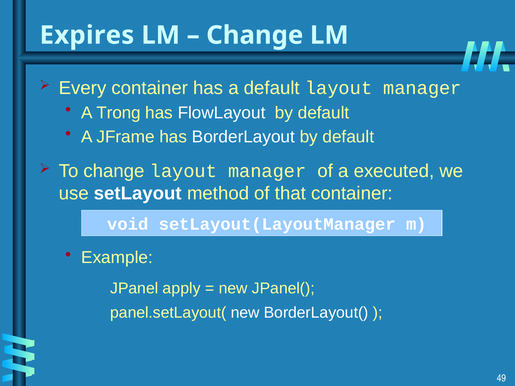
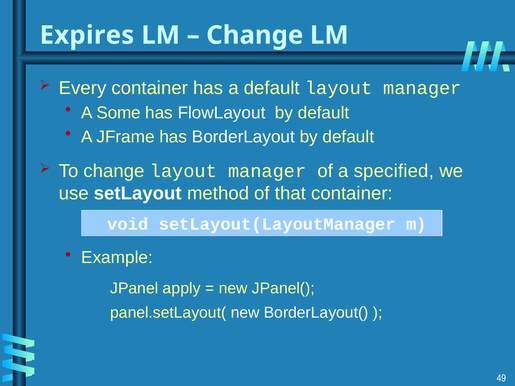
Trong: Trong -> Some
executed: executed -> specified
